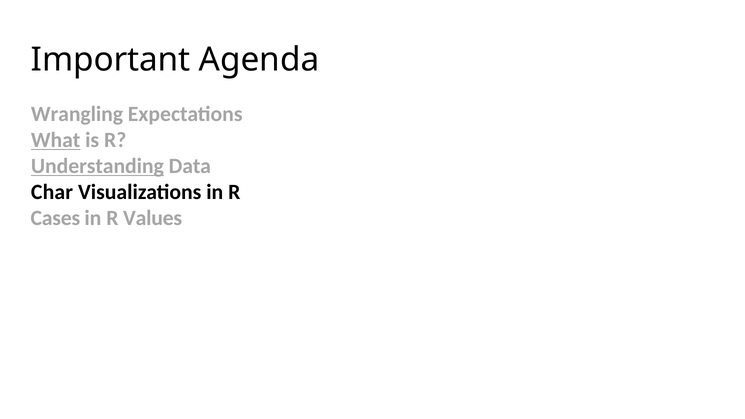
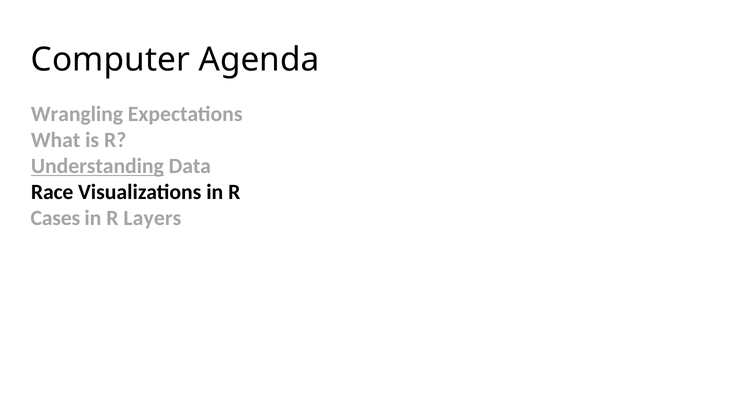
Important: Important -> Computer
What underline: present -> none
Char: Char -> Race
Values: Values -> Layers
